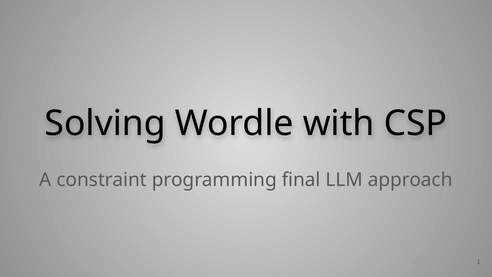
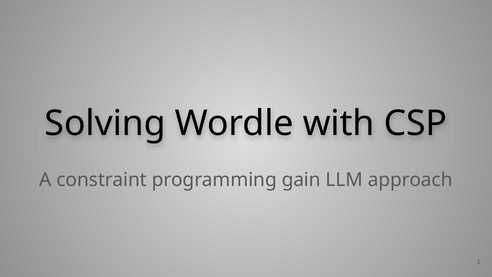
final: final -> gain
